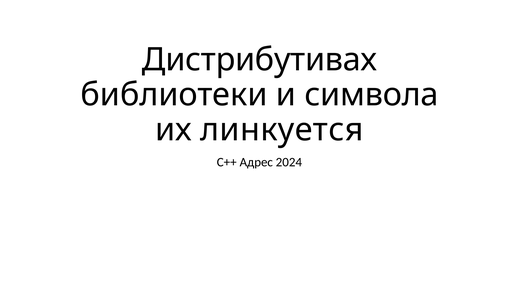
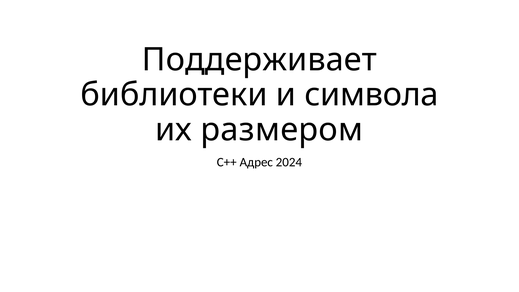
Дистрибутивах: Дистрибутивах -> Поддерживает
линкуется: линкуется -> размером
